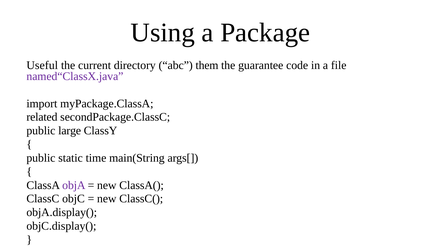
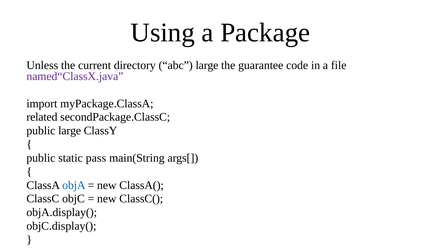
Useful: Useful -> Unless
abc them: them -> large
time: time -> pass
objA colour: purple -> blue
